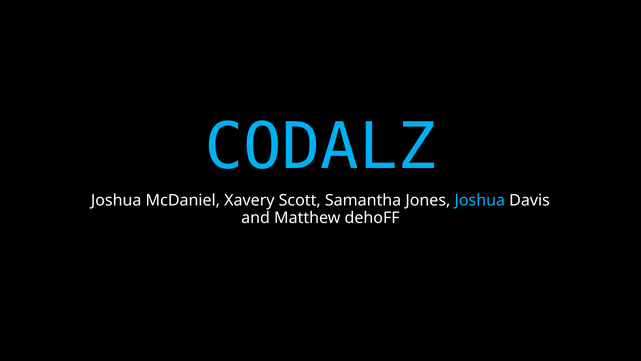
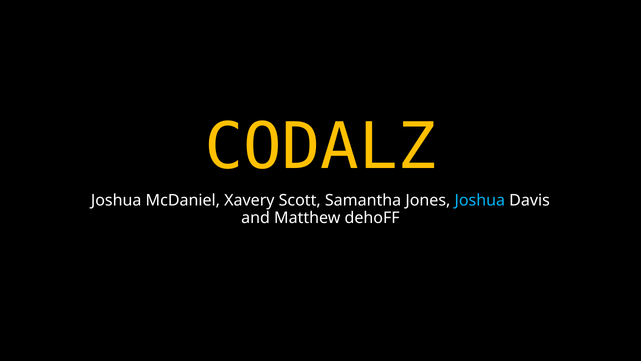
CODALZ colour: light blue -> yellow
